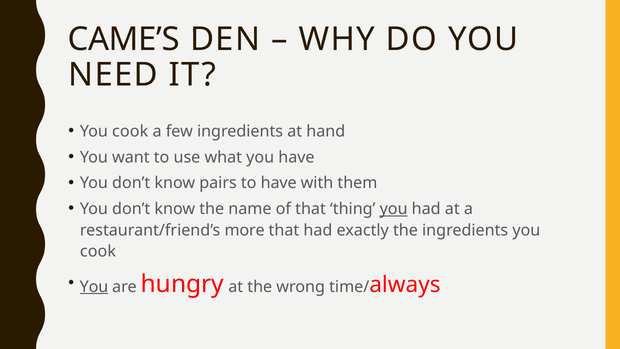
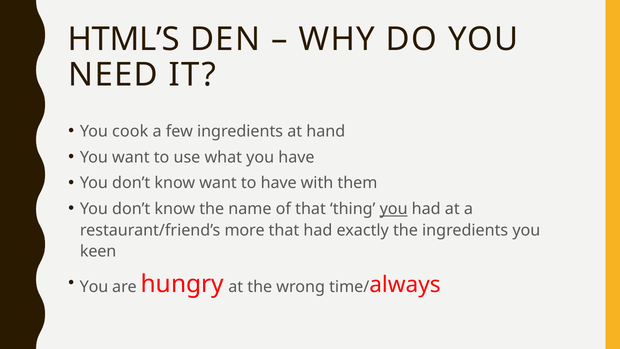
CAME’S: CAME’S -> HTML’S
know pairs: pairs -> want
cook at (98, 251): cook -> keen
You at (94, 287) underline: present -> none
